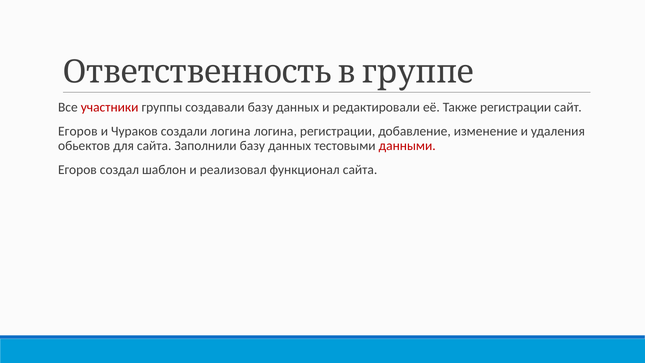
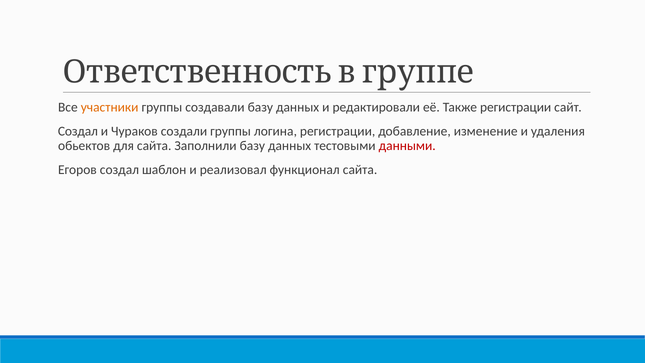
участники colour: red -> orange
Егоров at (78, 131): Егоров -> Создал
создали логина: логина -> группы
